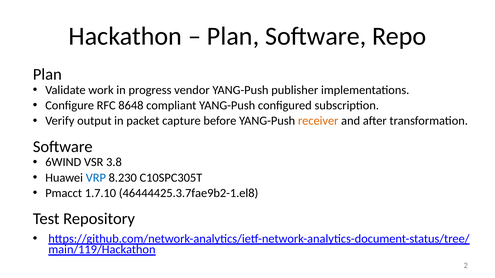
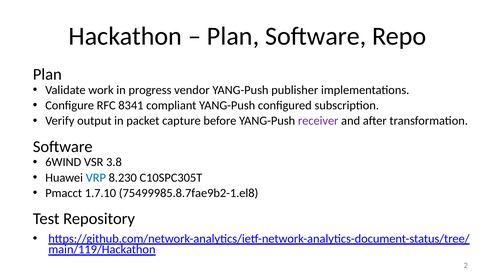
8648: 8648 -> 8341
receiver colour: orange -> purple
46444425.3.7fae9b2-1.el8: 46444425.3.7fae9b2-1.el8 -> 75499985.8.7fae9b2-1.el8
